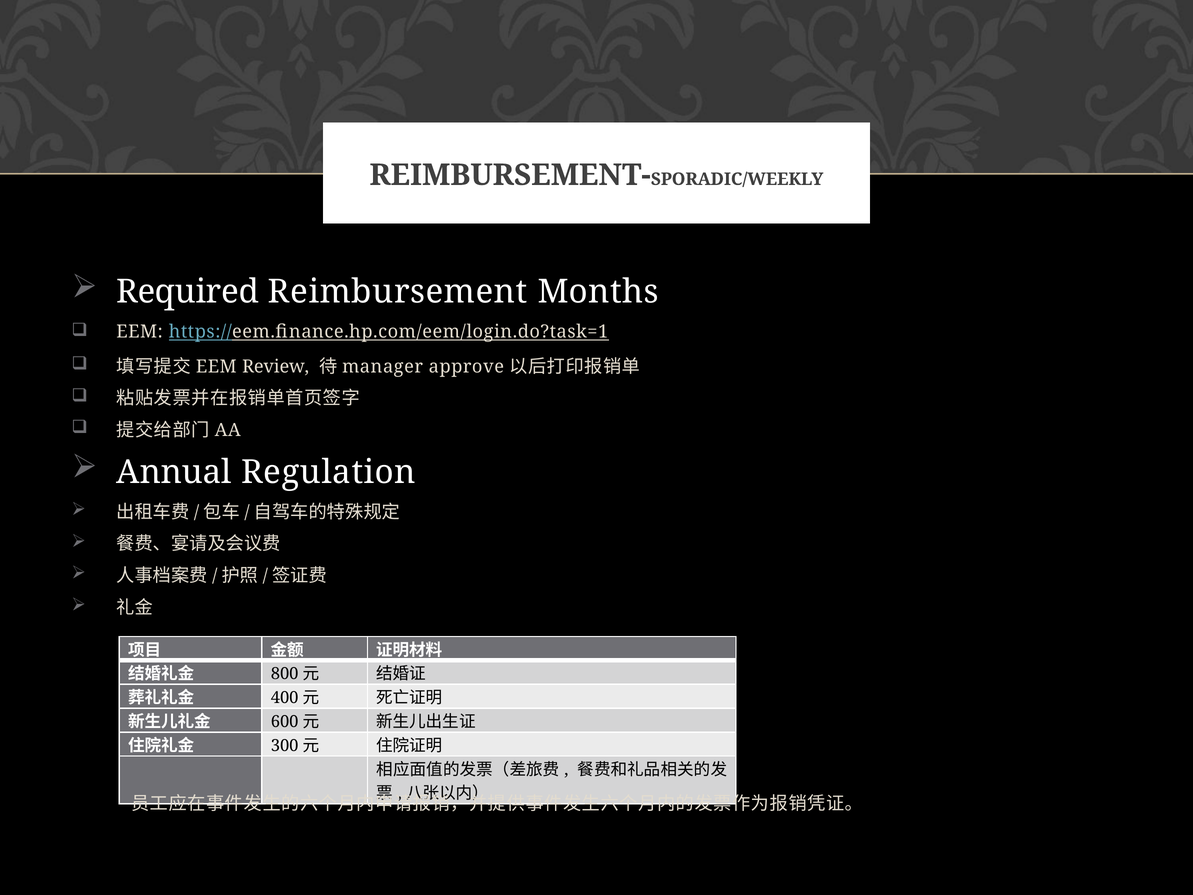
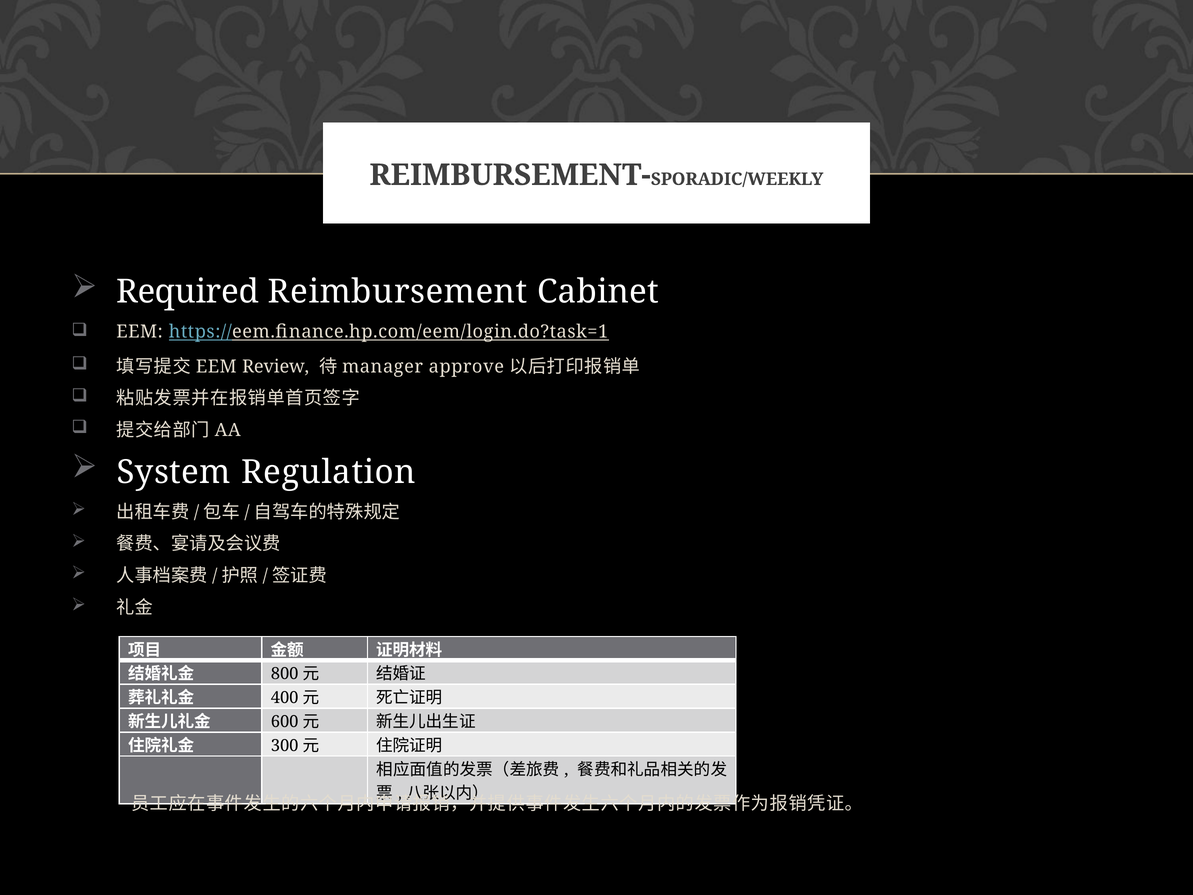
Months: Months -> Cabinet
Annual: Annual -> System
